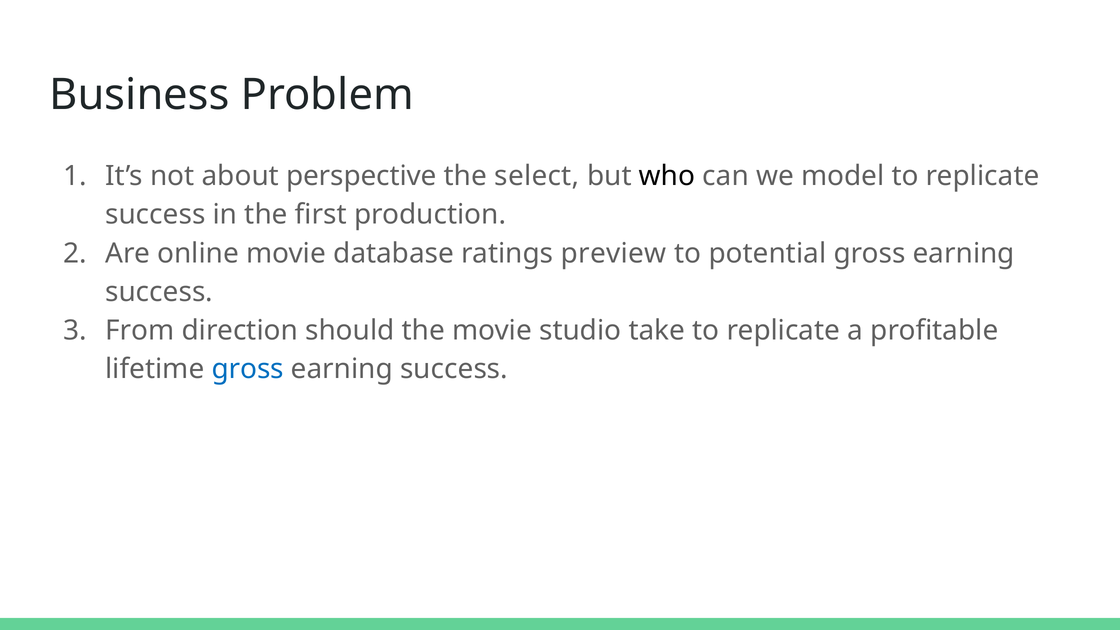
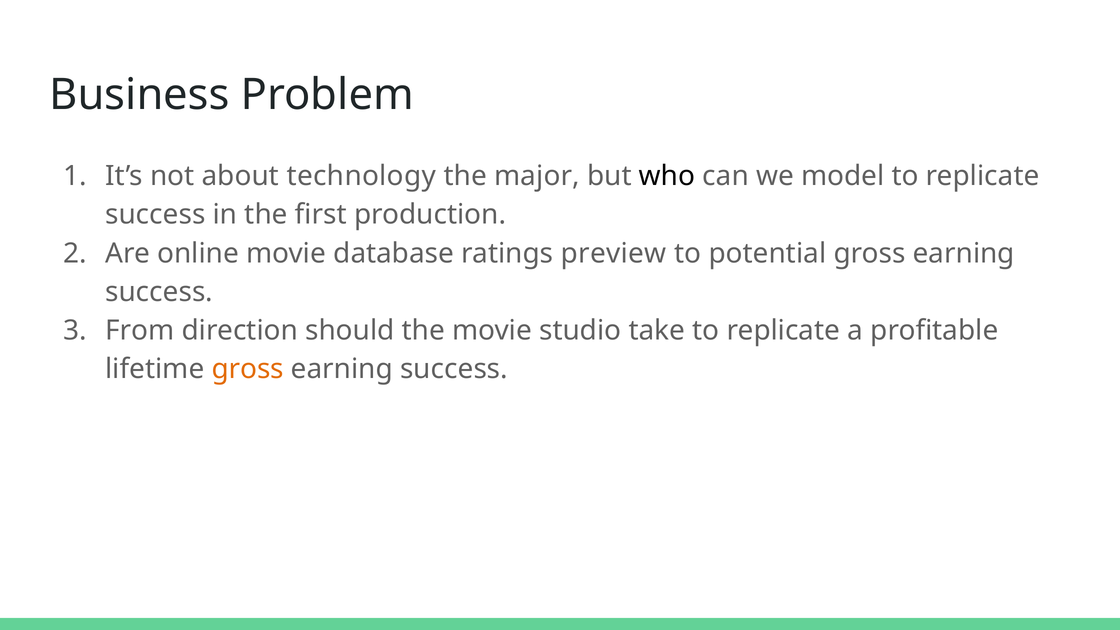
perspective: perspective -> technology
select: select -> major
gross at (248, 369) colour: blue -> orange
